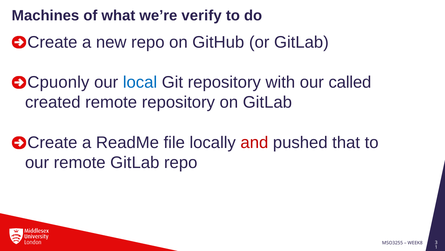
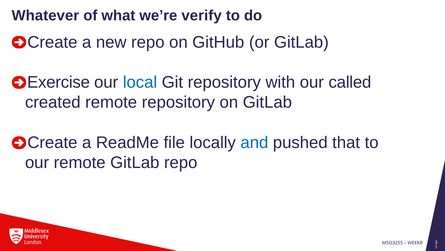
Machines: Machines -> Whatever
Cpuonly: Cpuonly -> Exercise
and colour: red -> blue
